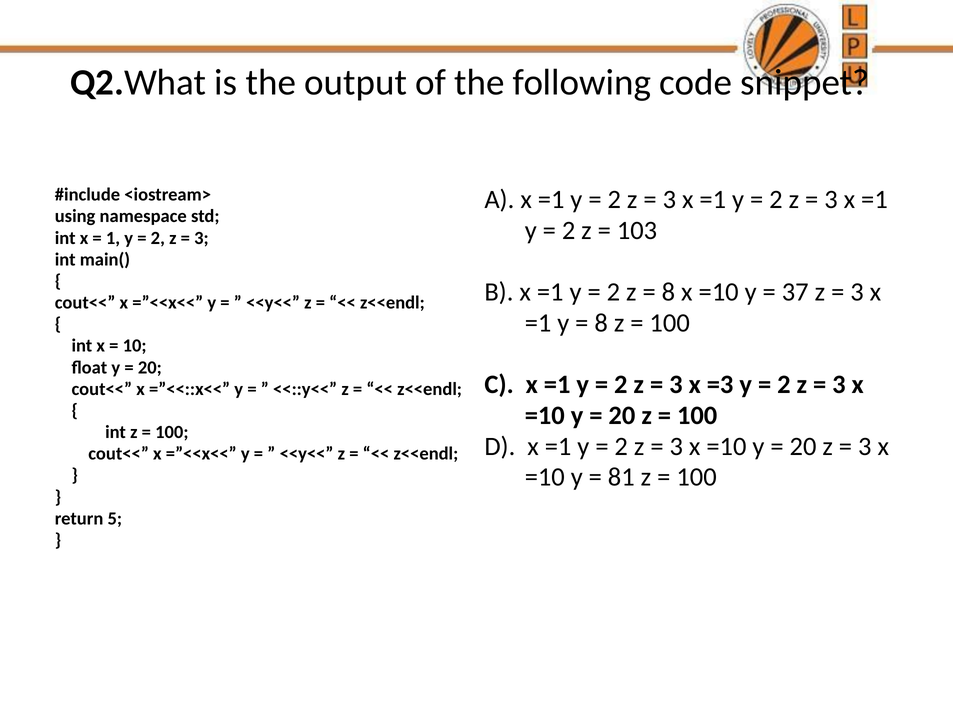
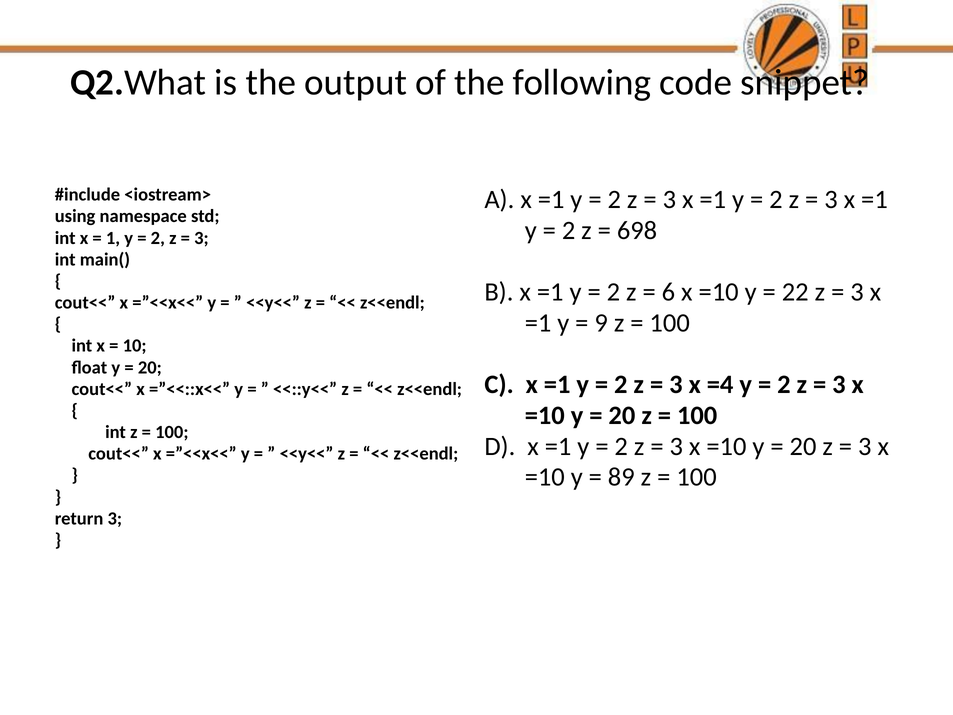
103: 103 -> 698
8 at (668, 292): 8 -> 6
37: 37 -> 22
8 at (601, 323): 8 -> 9
=3: =3 -> =4
81: 81 -> 89
return 5: 5 -> 3
